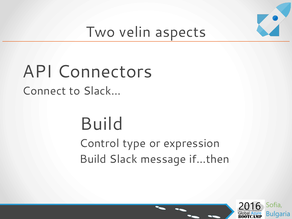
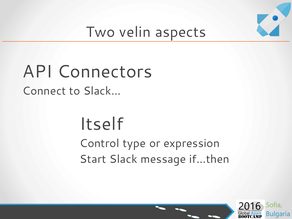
Build at (101, 124): Build -> Itself
Build at (93, 159): Build -> Start
